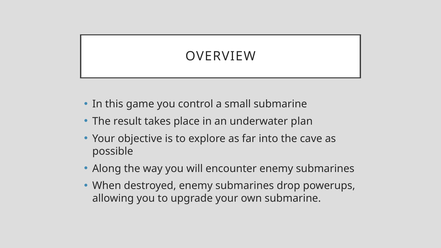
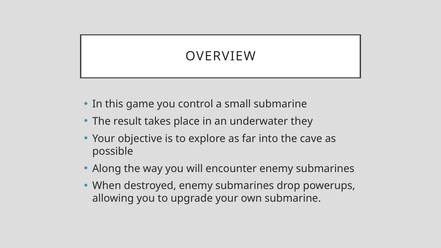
plan: plan -> they
